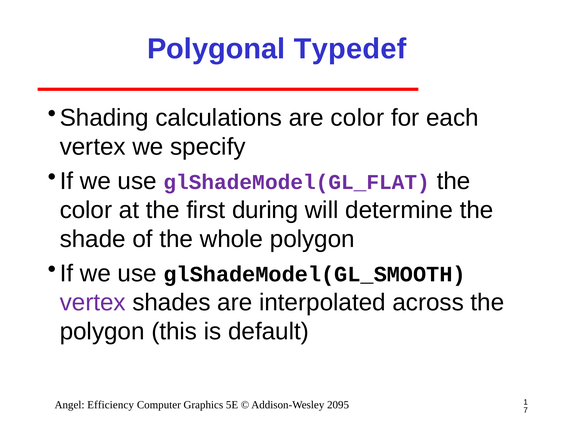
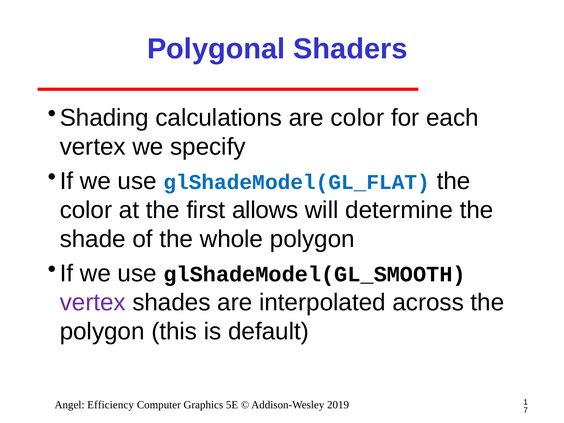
Typedef: Typedef -> Shaders
glShadeModel(GL_FLAT colour: purple -> blue
during: during -> allows
2095: 2095 -> 2019
